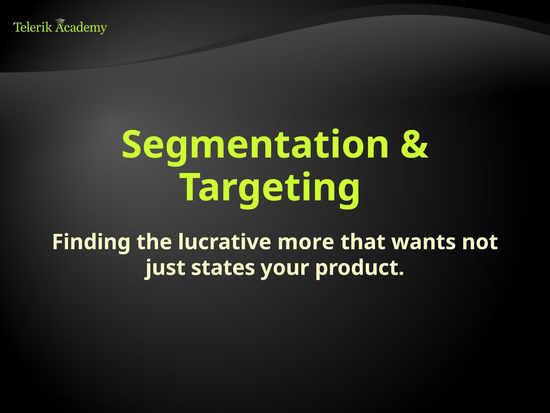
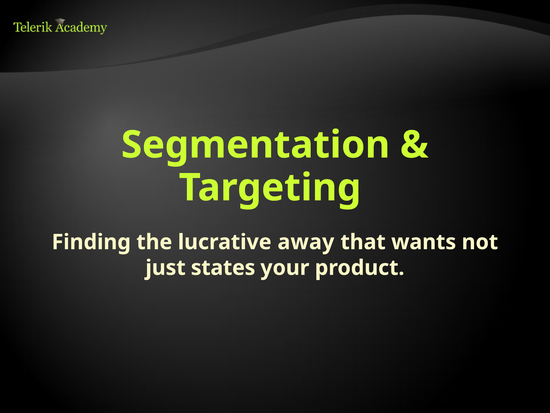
more: more -> away
